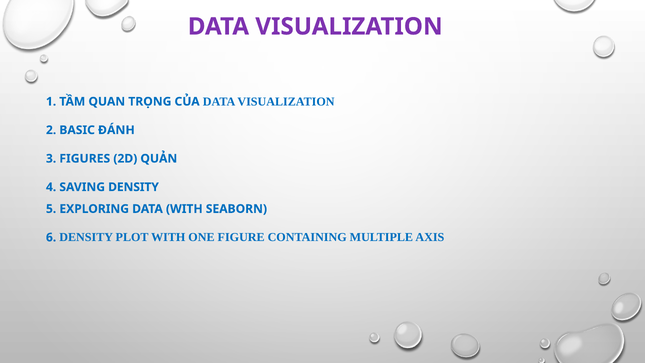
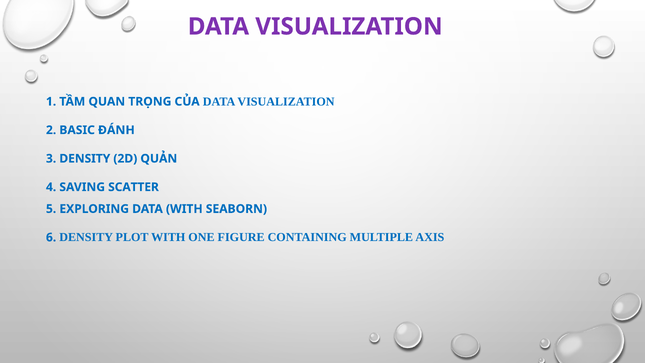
3 FIGURES: FIGURES -> DENSITY
SAVING DENSITY: DENSITY -> SCATTER
